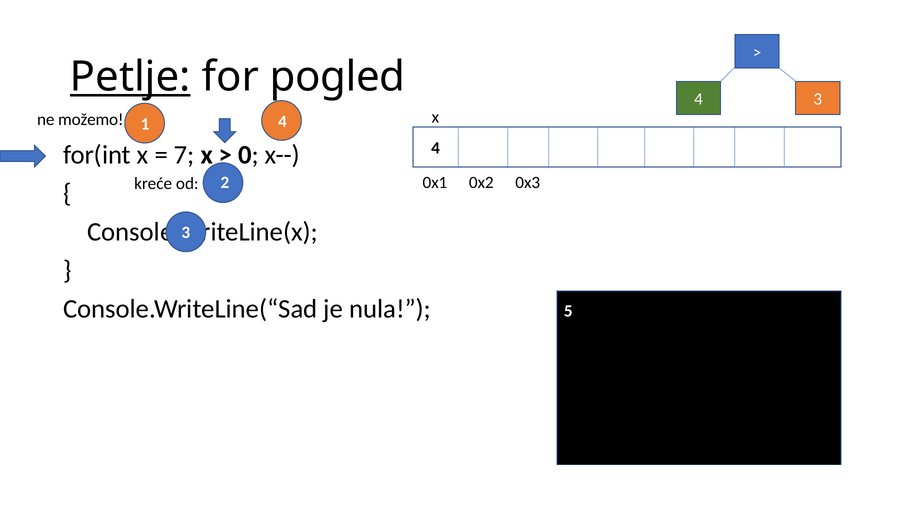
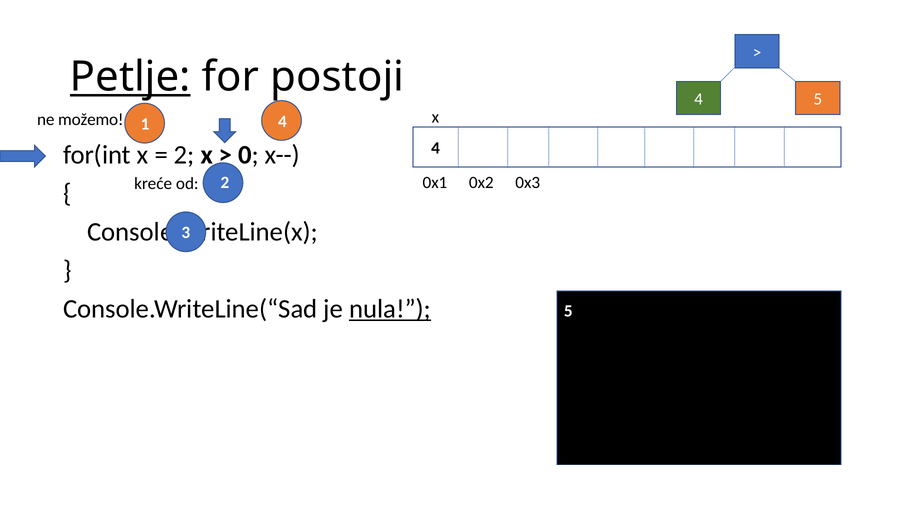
pogled: pogled -> postoji
4 3: 3 -> 5
7 at (184, 155): 7 -> 2
nula underline: none -> present
